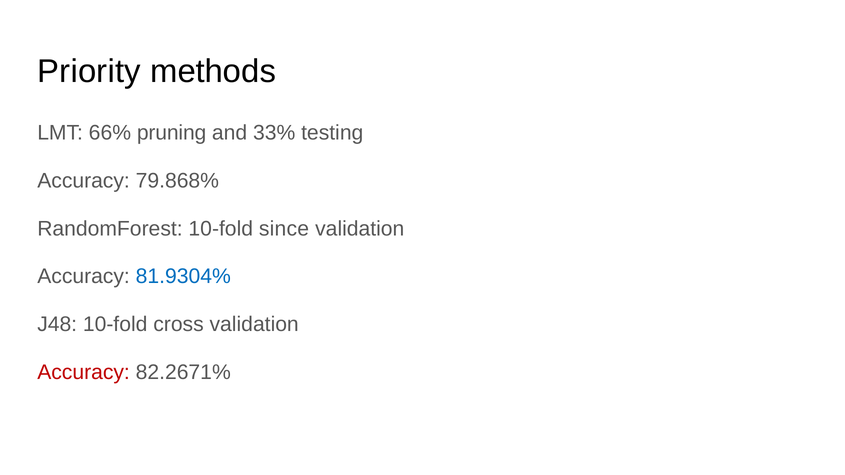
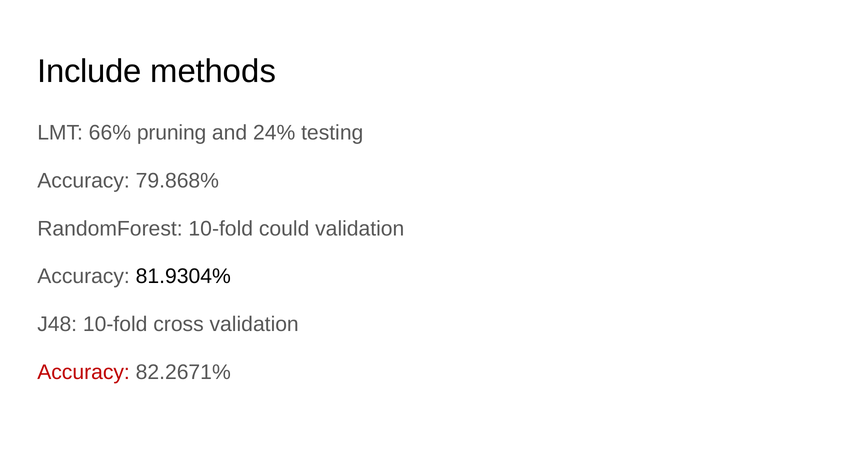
Priority: Priority -> Include
33%: 33% -> 24%
since: since -> could
81.9304% colour: blue -> black
